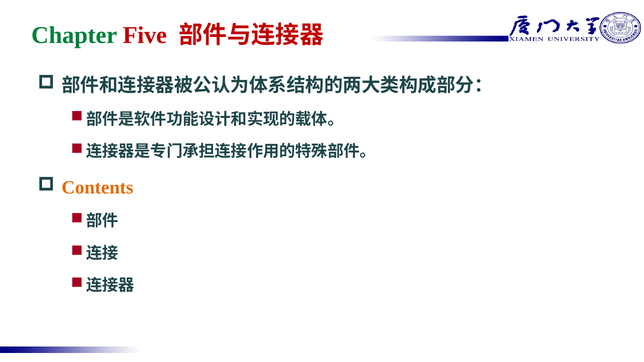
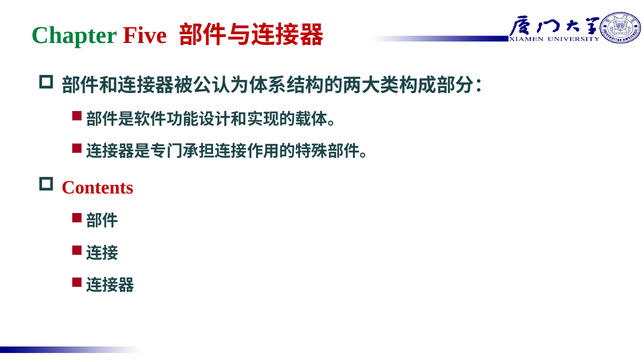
Contents colour: orange -> red
